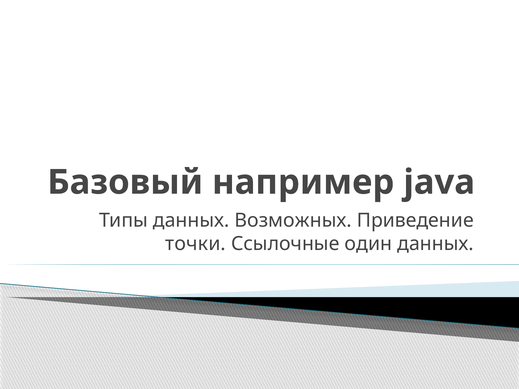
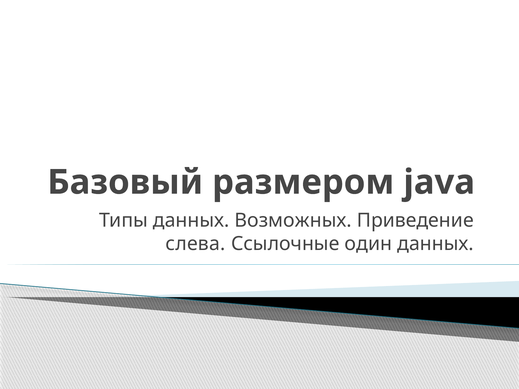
например: например -> размером
точки: точки -> слева
